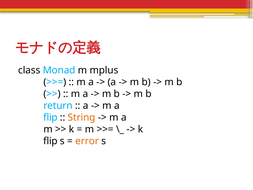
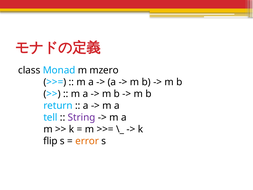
mplus: mplus -> mzero
flip at (50, 117): flip -> tell
String colour: orange -> purple
